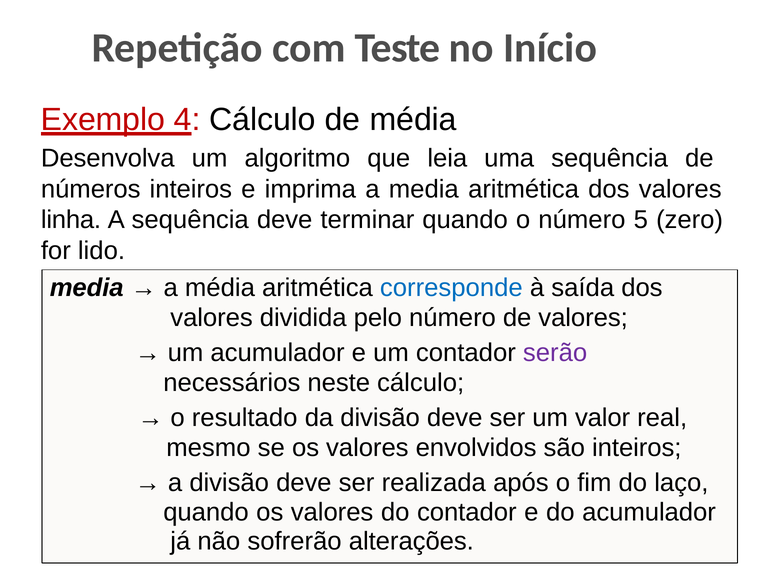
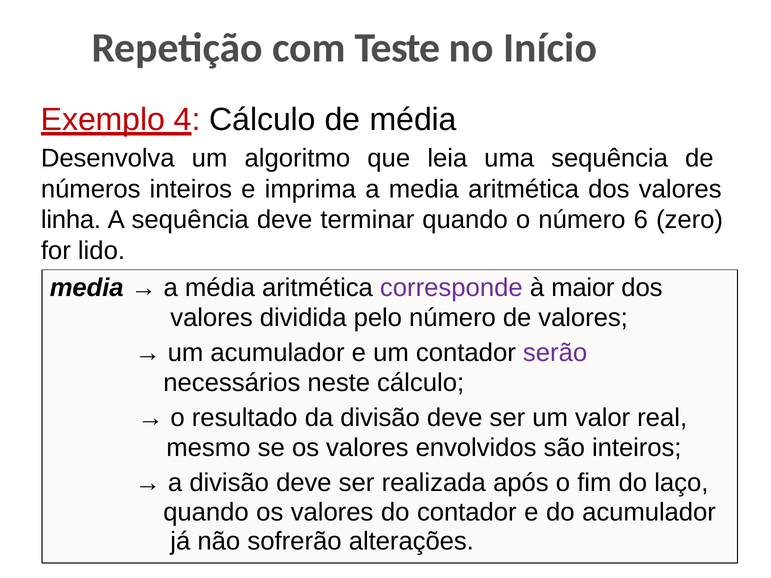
5: 5 -> 6
corresponde colour: blue -> purple
saída: saída -> maior
